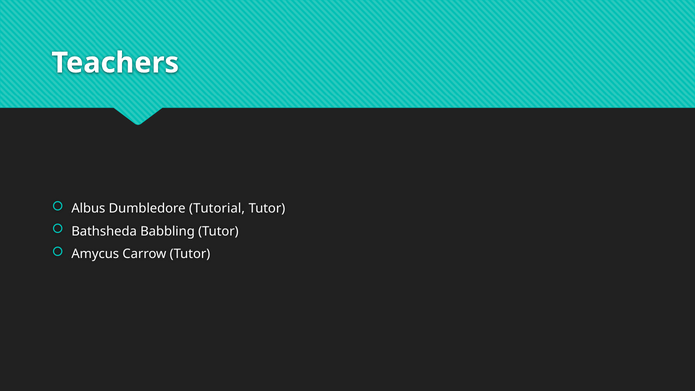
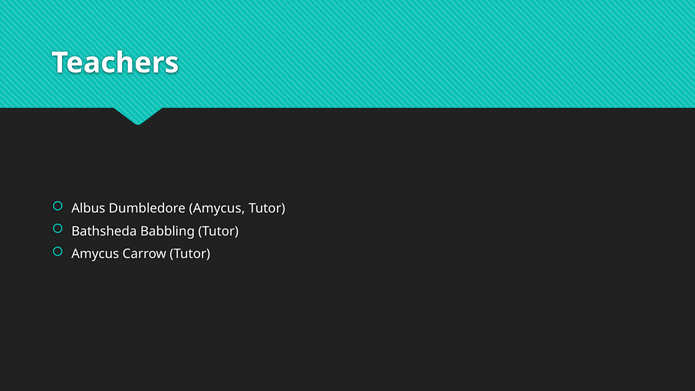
Dumbledore Tutorial: Tutorial -> Amycus
